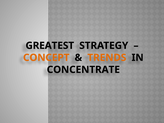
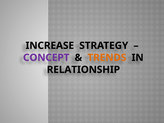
GREATEST: GREATEST -> INCREASE
CONCEPT colour: orange -> purple
CONCENTRATE: CONCENTRATE -> RELATIONSHIP
